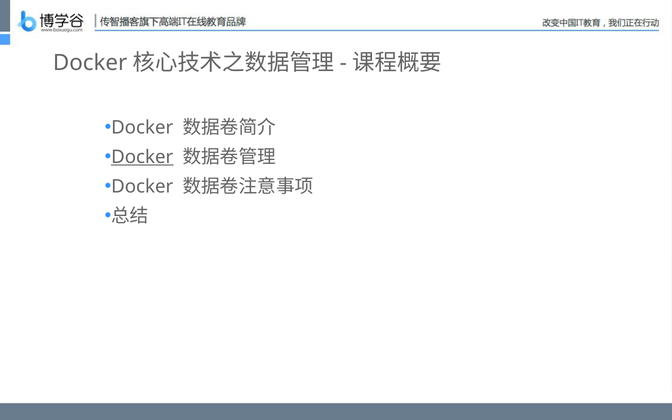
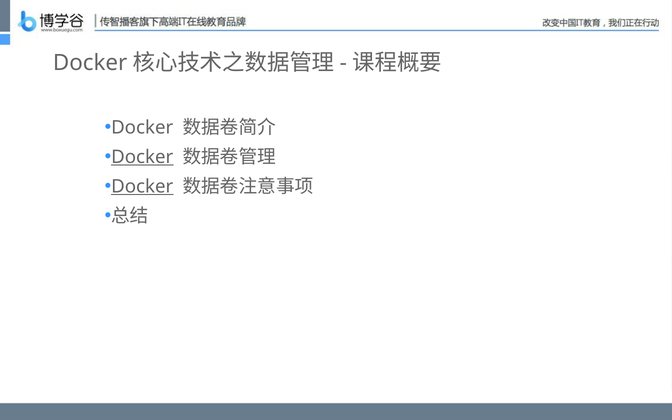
Docker at (142, 187) underline: none -> present
